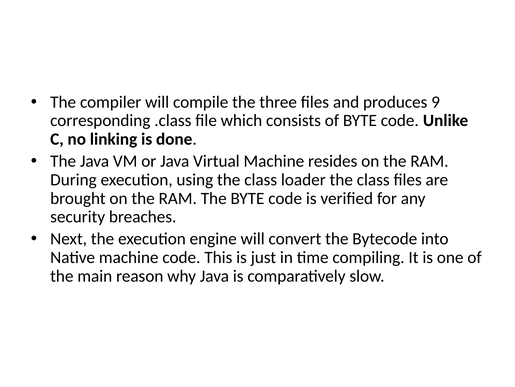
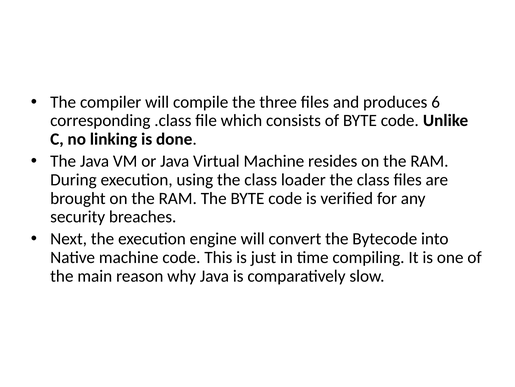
9: 9 -> 6
